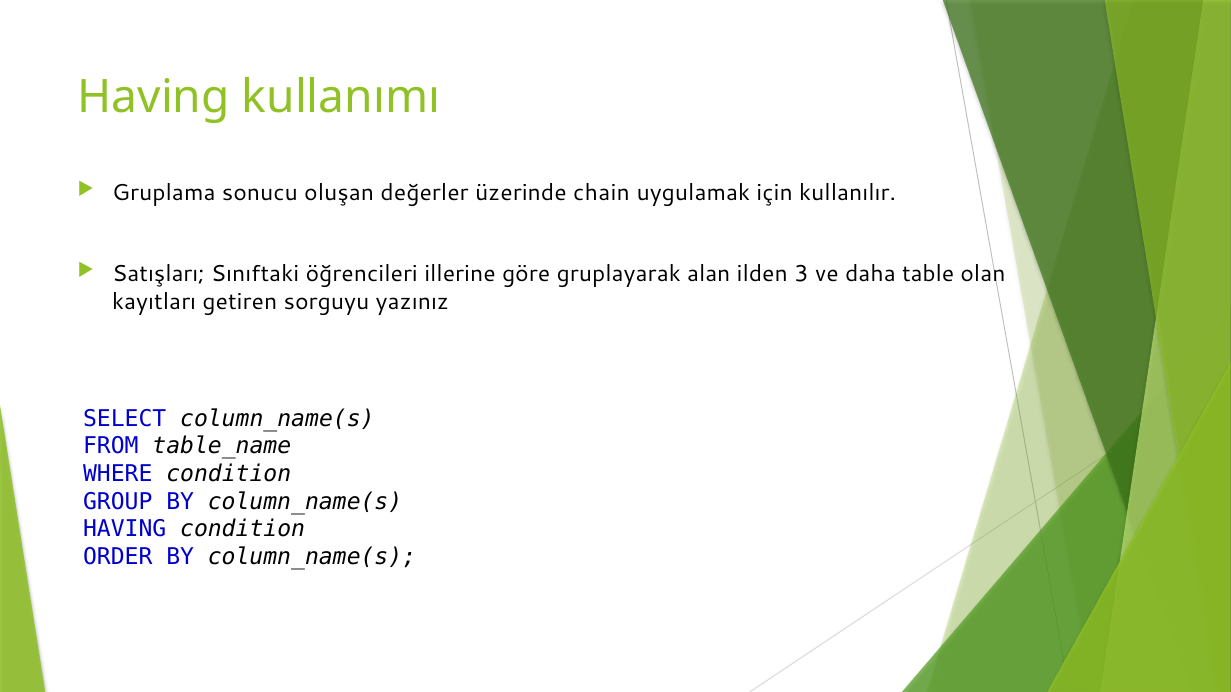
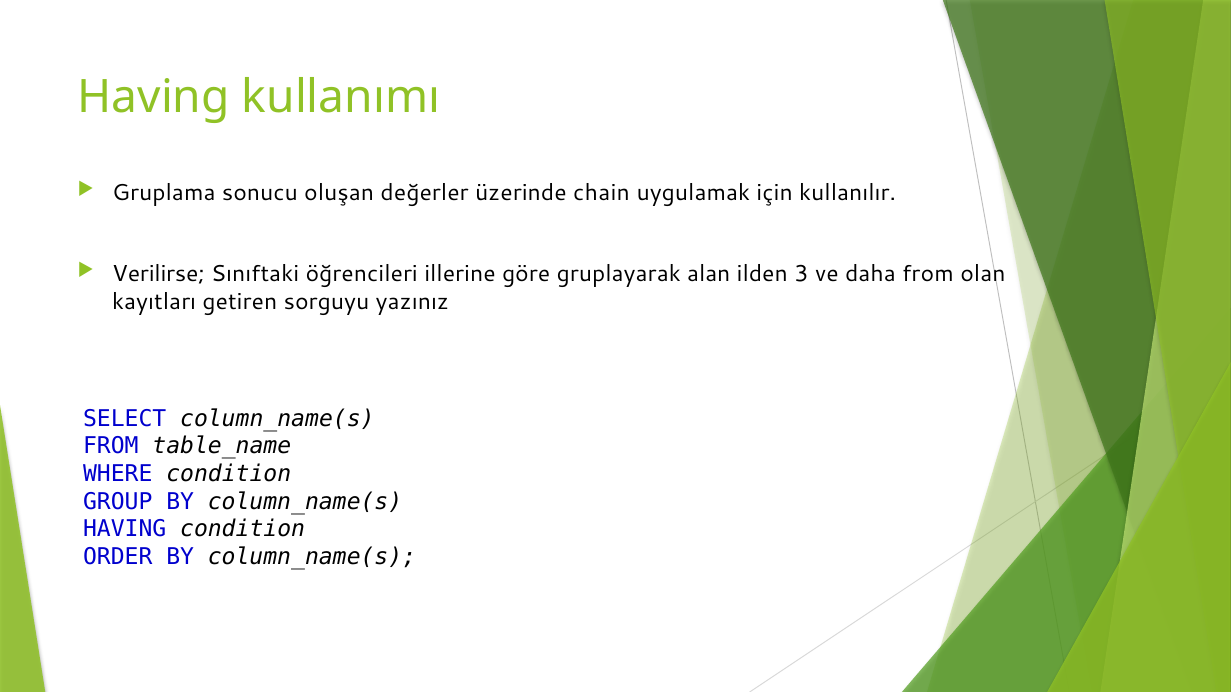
Satışları: Satışları -> Verilirse
daha table: table -> from
